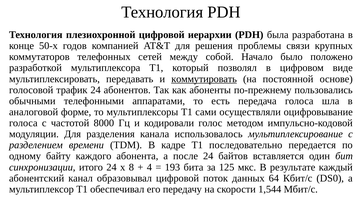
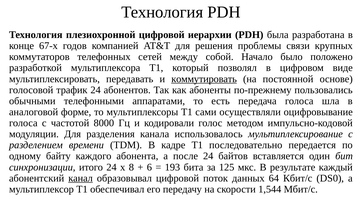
50-х: 50-х -> 67-х
4: 4 -> 6
канал underline: none -> present
